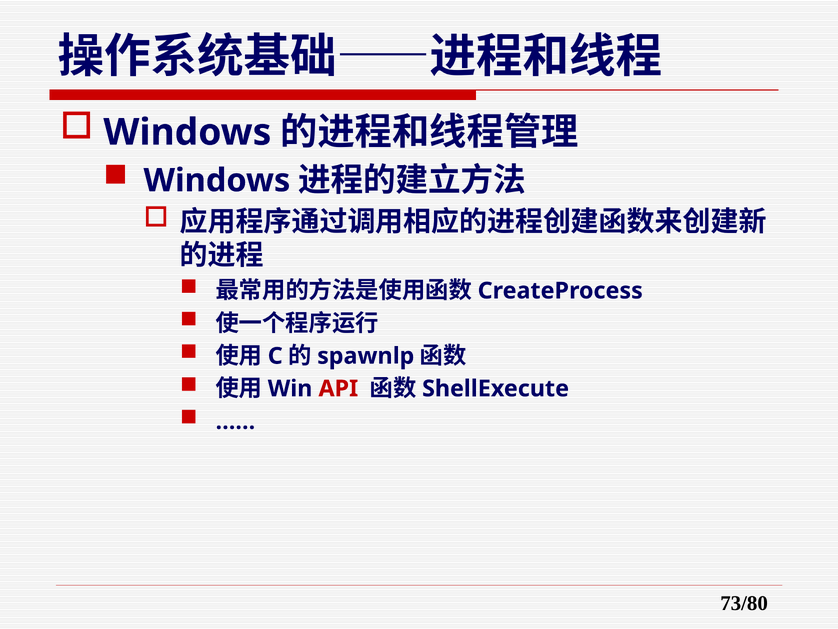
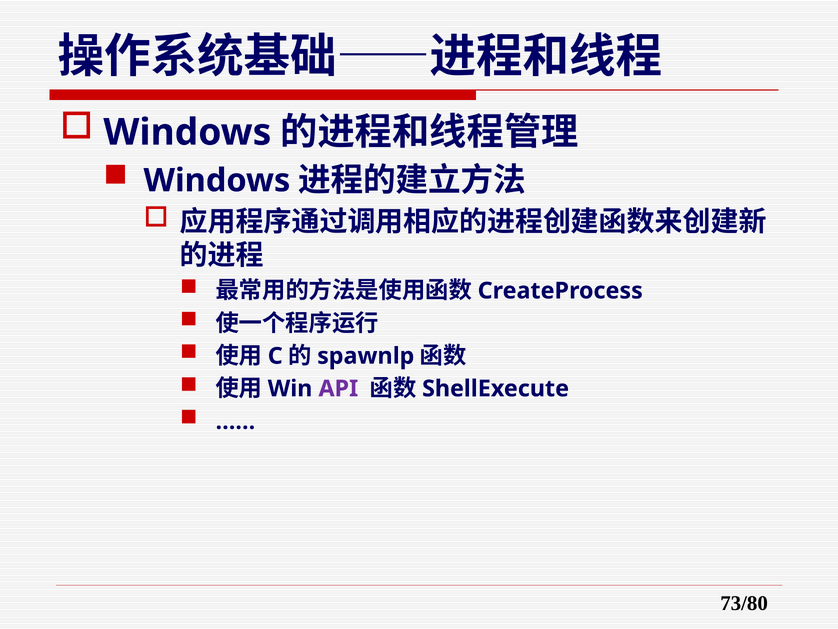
API colour: red -> purple
